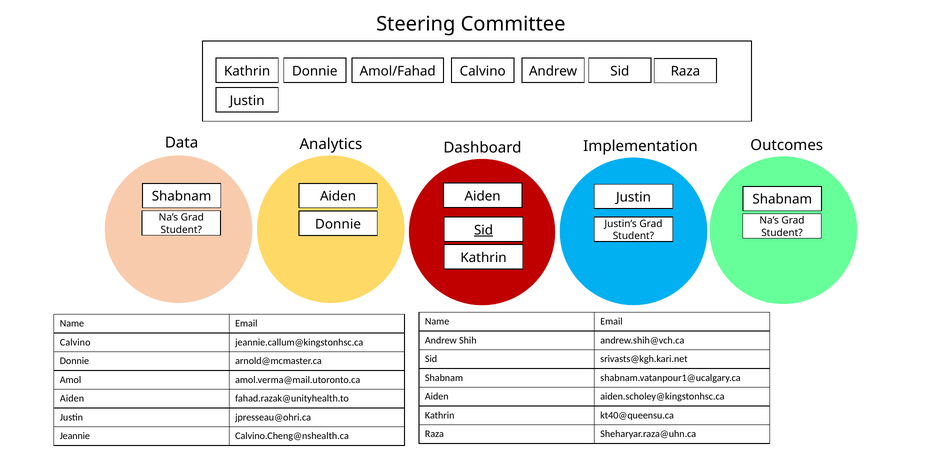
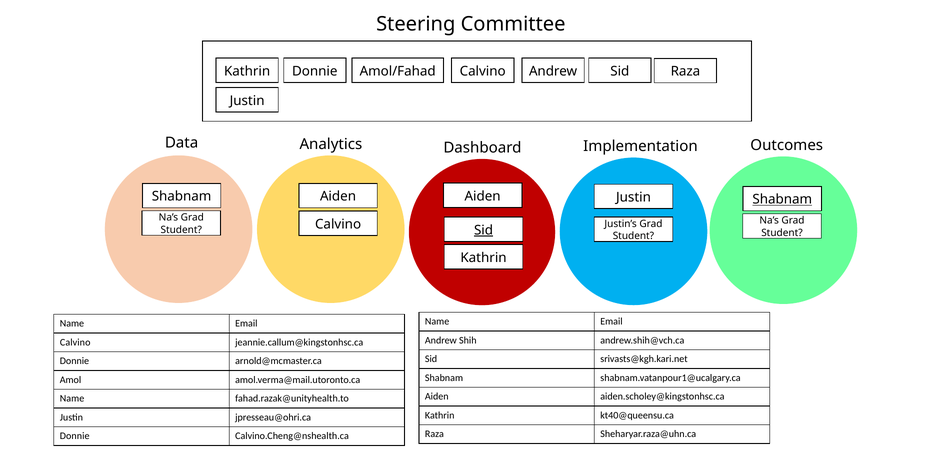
Shabnam at (782, 199) underline: none -> present
Donnie at (338, 224): Donnie -> Calvino
Aiden at (72, 398): Aiden -> Name
Jeannie at (75, 436): Jeannie -> Donnie
